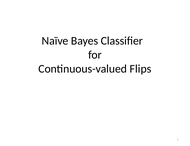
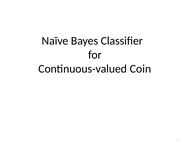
Flips: Flips -> Coin
